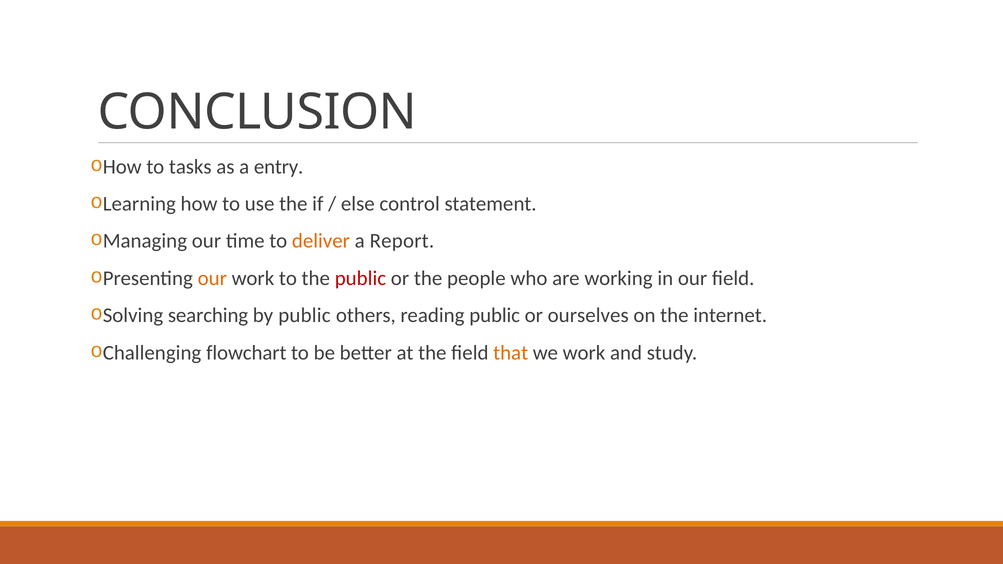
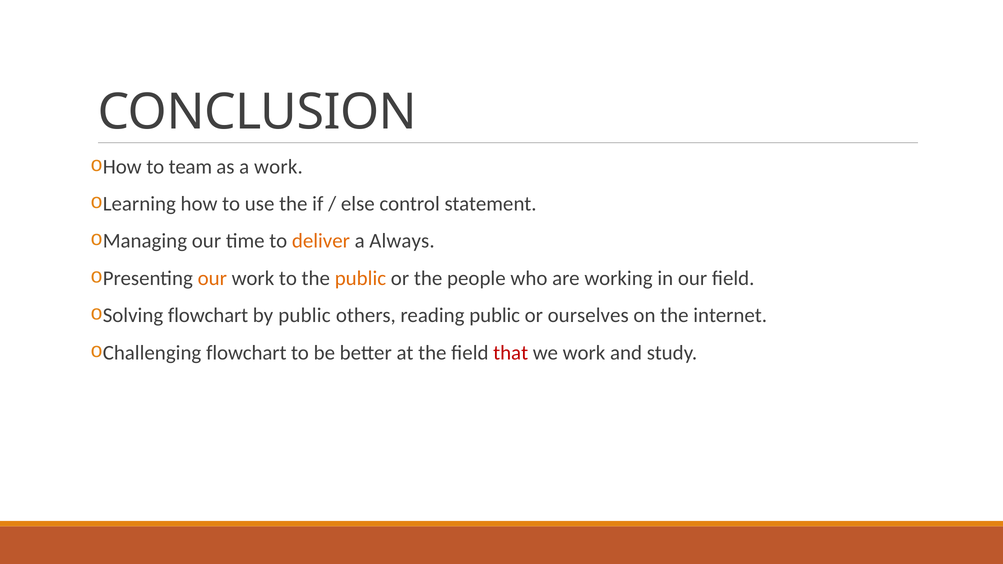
tasks: tasks -> team
a entry: entry -> work
Report: Report -> Always
public at (360, 278) colour: red -> orange
searching at (208, 316): searching -> flowchart
that colour: orange -> red
